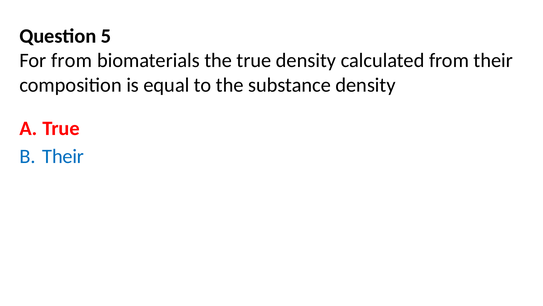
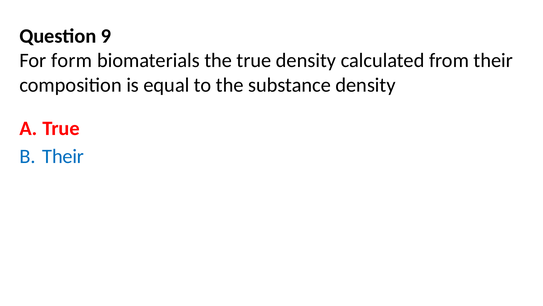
5: 5 -> 9
For from: from -> form
